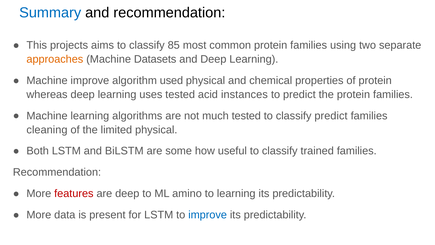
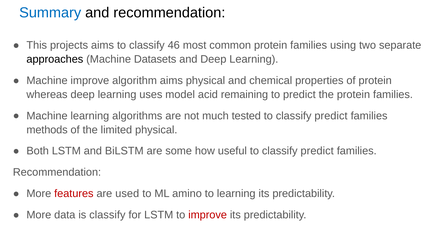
85: 85 -> 46
approaches colour: orange -> black
algorithm used: used -> aims
uses tested: tested -> model
instances: instances -> remaining
cleaning: cleaning -> methods
useful to classify trained: trained -> predict
are deep: deep -> used
is present: present -> classify
improve at (208, 215) colour: blue -> red
